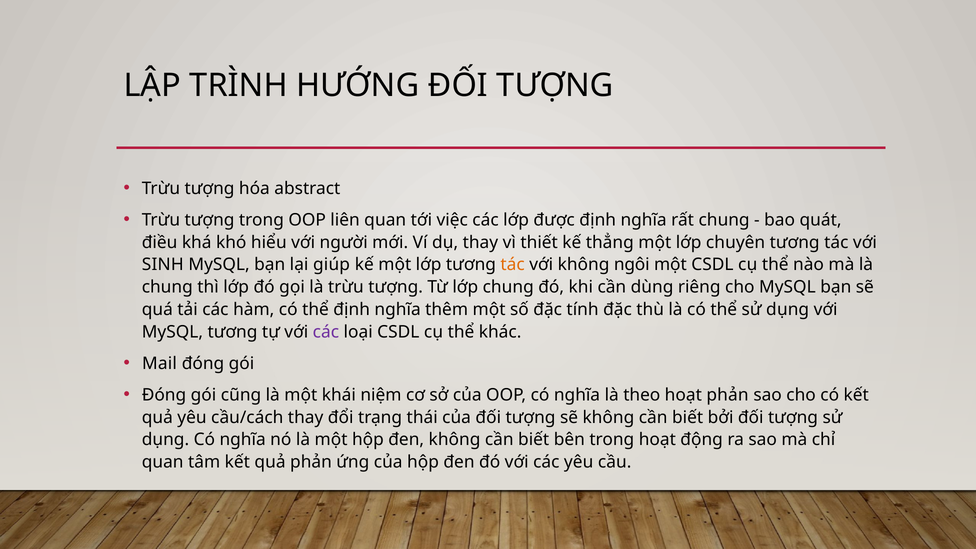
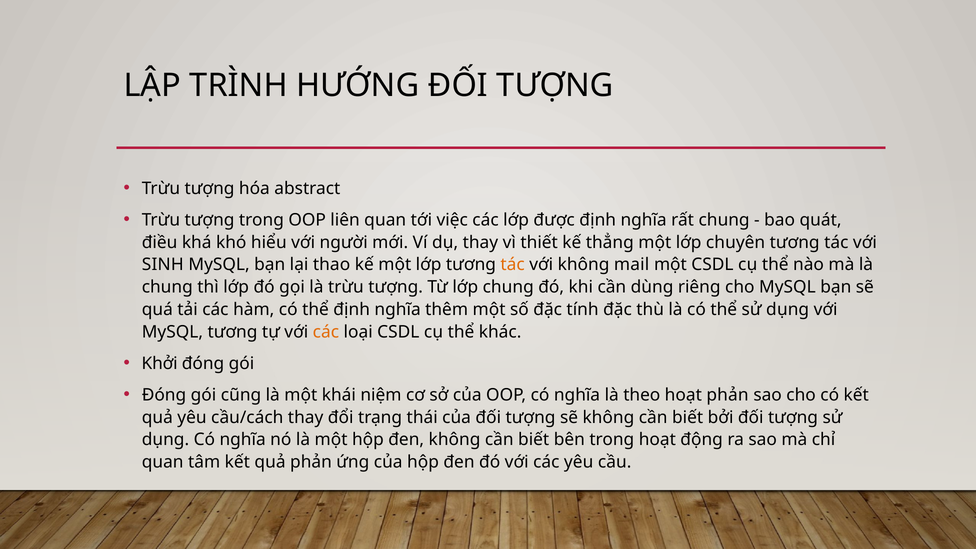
giúp: giúp -> thao
ngôi: ngôi -> mail
các at (326, 332) colour: purple -> orange
Mail: Mail -> Khởi
